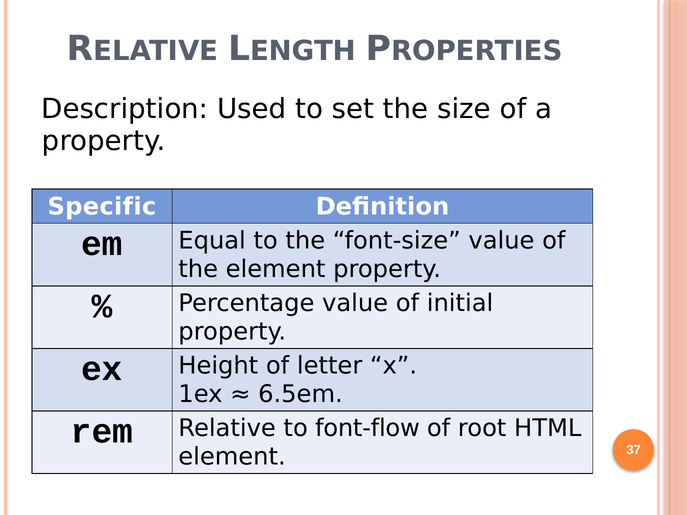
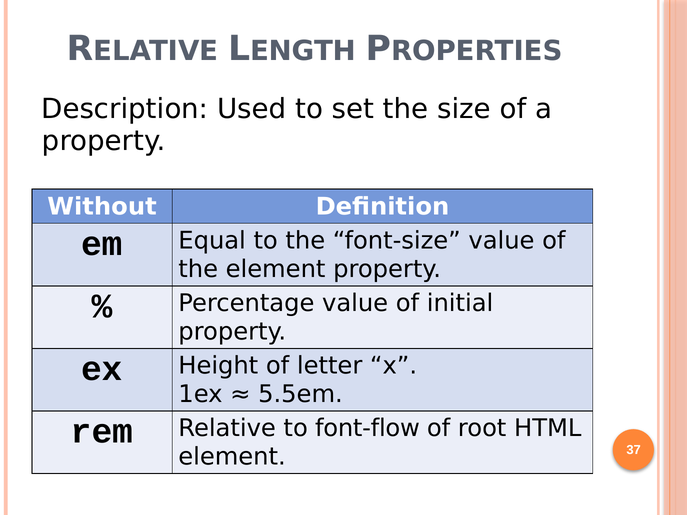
Specific: Specific -> Without
6.5em: 6.5em -> 5.5em
